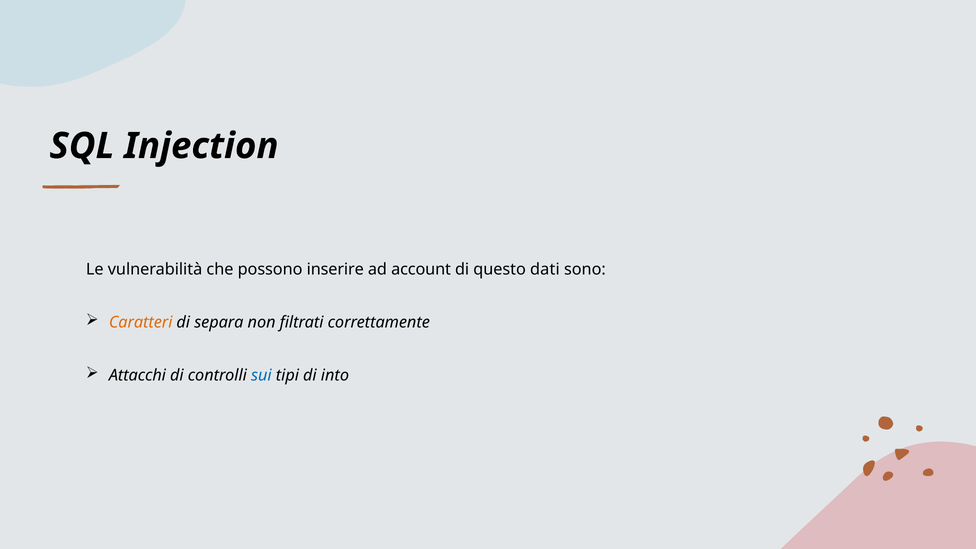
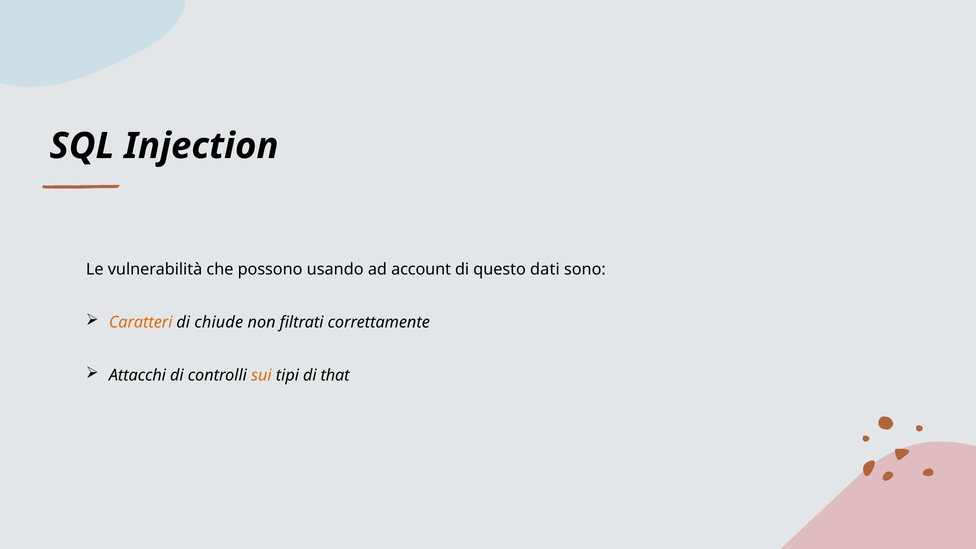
inserire: inserire -> usando
separa: separa -> chiude
sui colour: blue -> orange
into: into -> that
